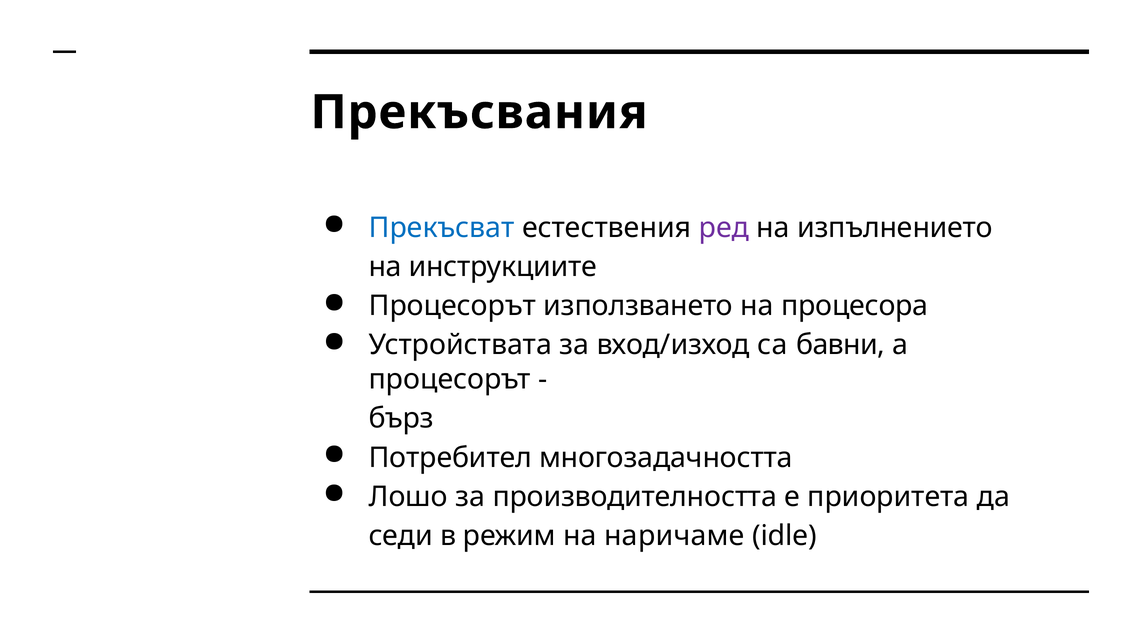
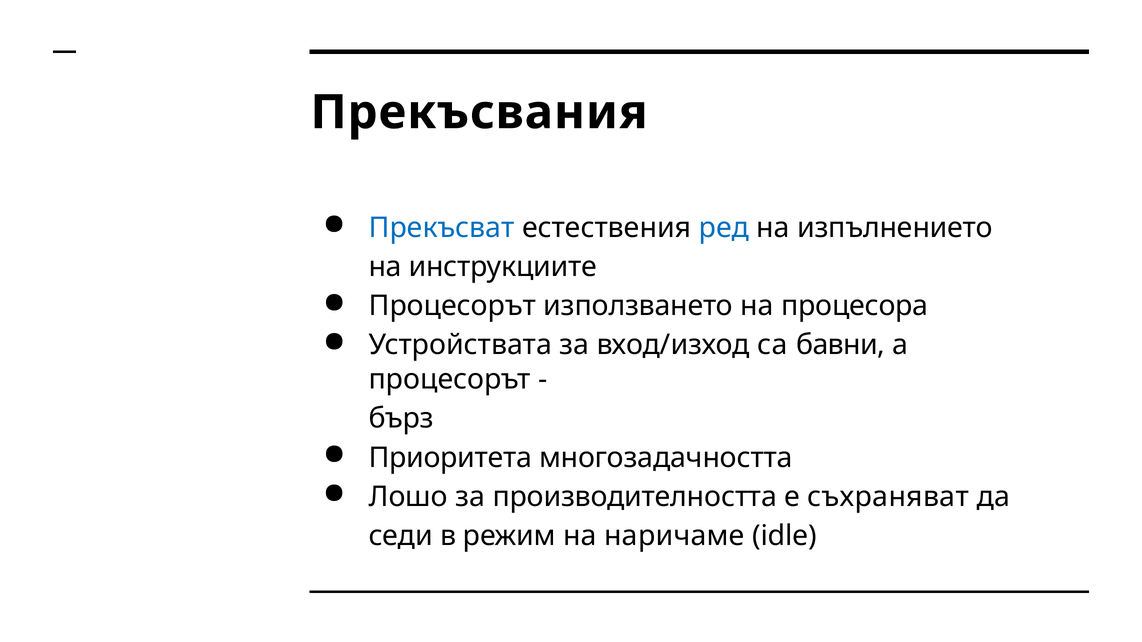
ред colour: purple -> blue
Потребител: Потребител -> Приоритета
приоритета: приоритета -> съхраняват
